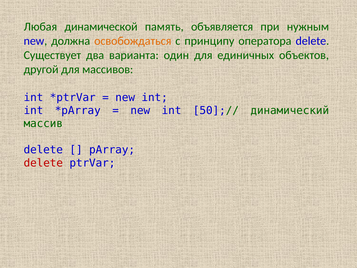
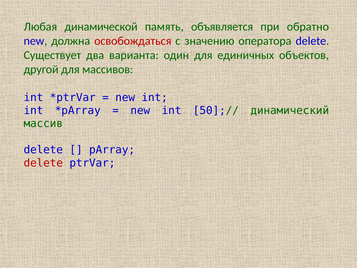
нужным: нужным -> обратно
освобождаться colour: orange -> red
принципу: принципу -> значению
